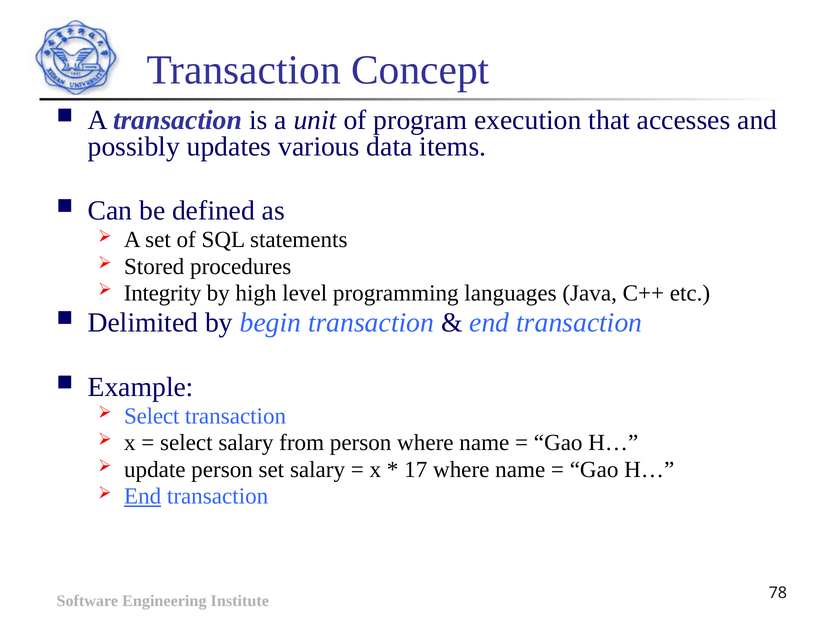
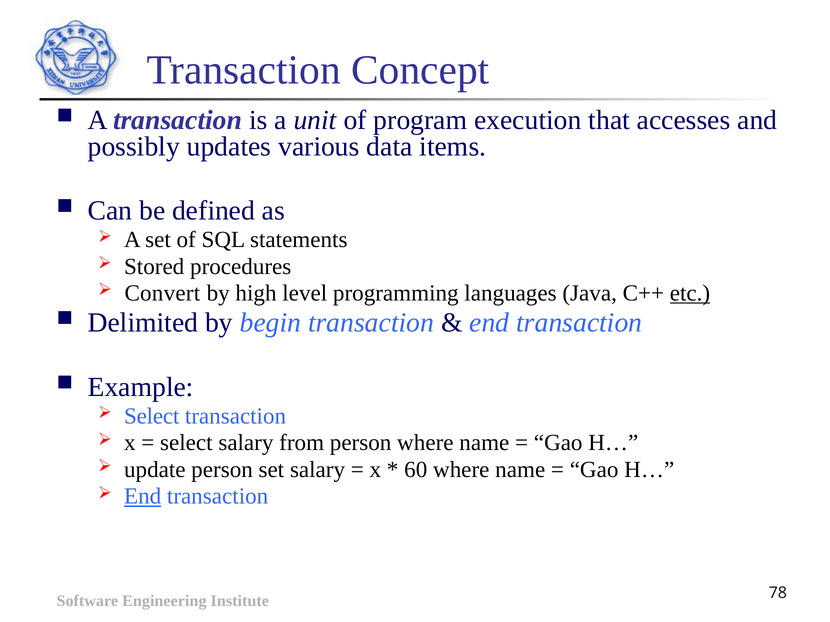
Integrity: Integrity -> Convert
etc underline: none -> present
17: 17 -> 60
